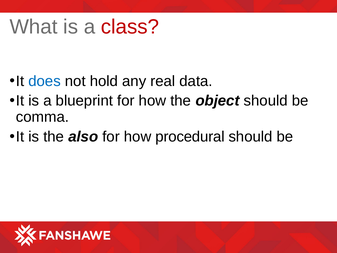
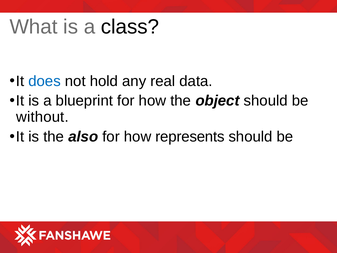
class colour: red -> black
comma: comma -> without
procedural: procedural -> represents
